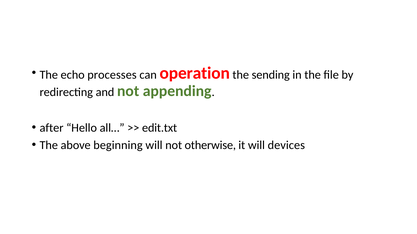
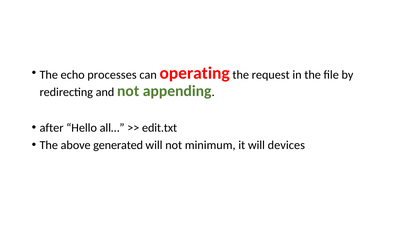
operation: operation -> operating
sending: sending -> request
beginning: beginning -> generated
otherwise: otherwise -> minimum
